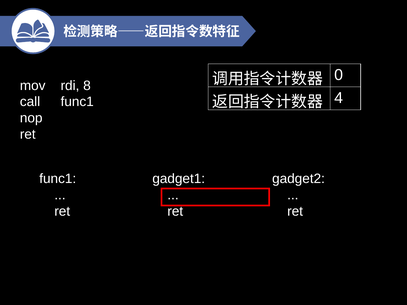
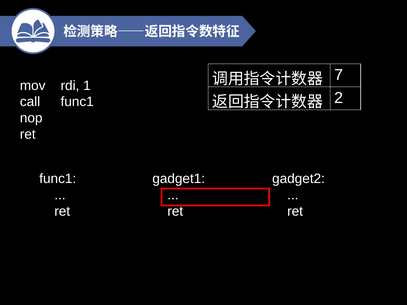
0: 0 -> 7
8: 8 -> 1
4: 4 -> 2
